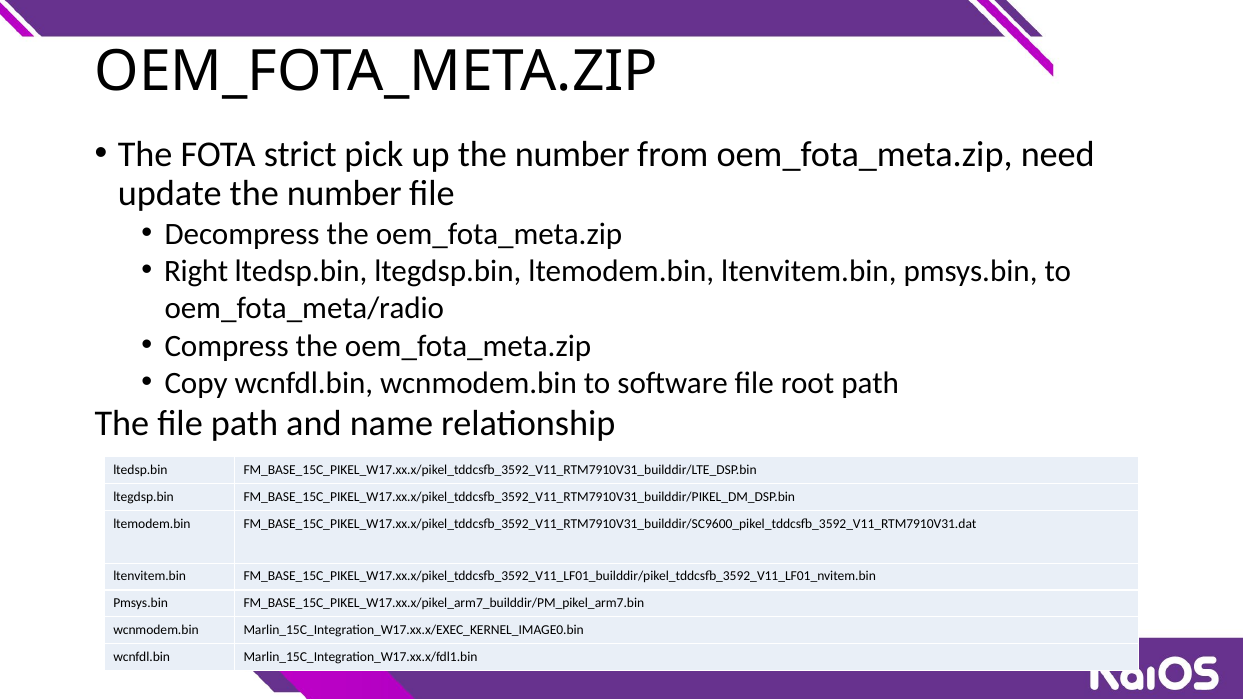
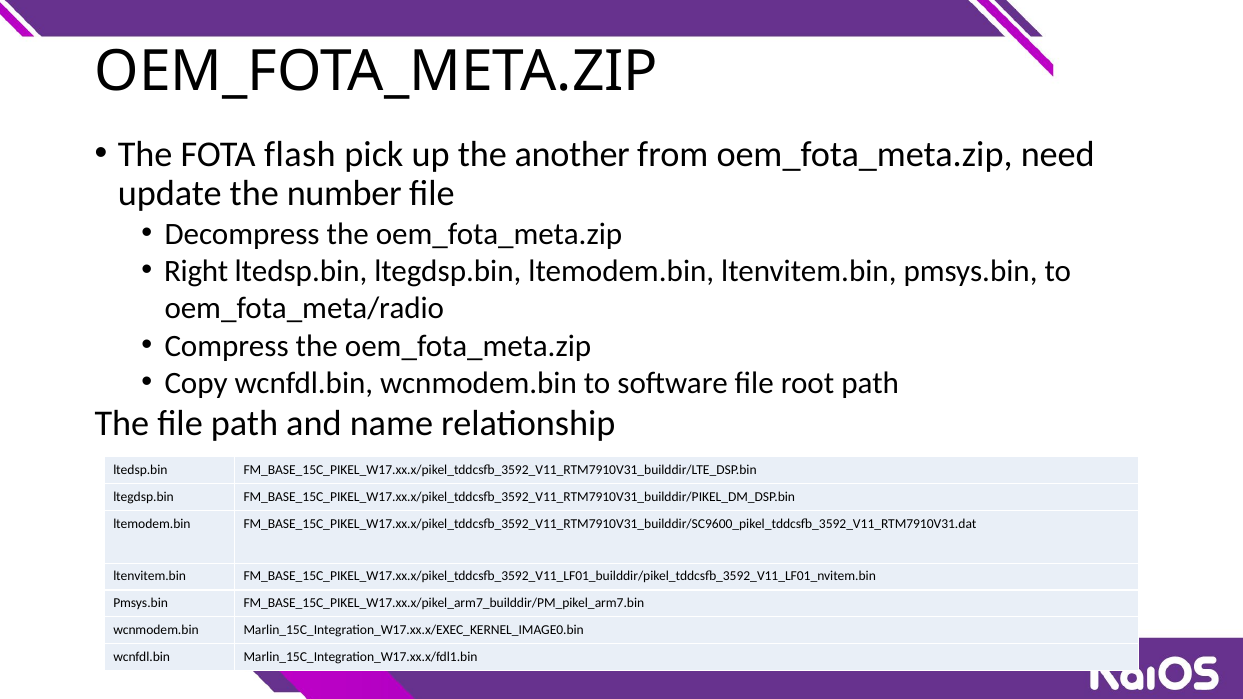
strict: strict -> flash
up the number: number -> another
